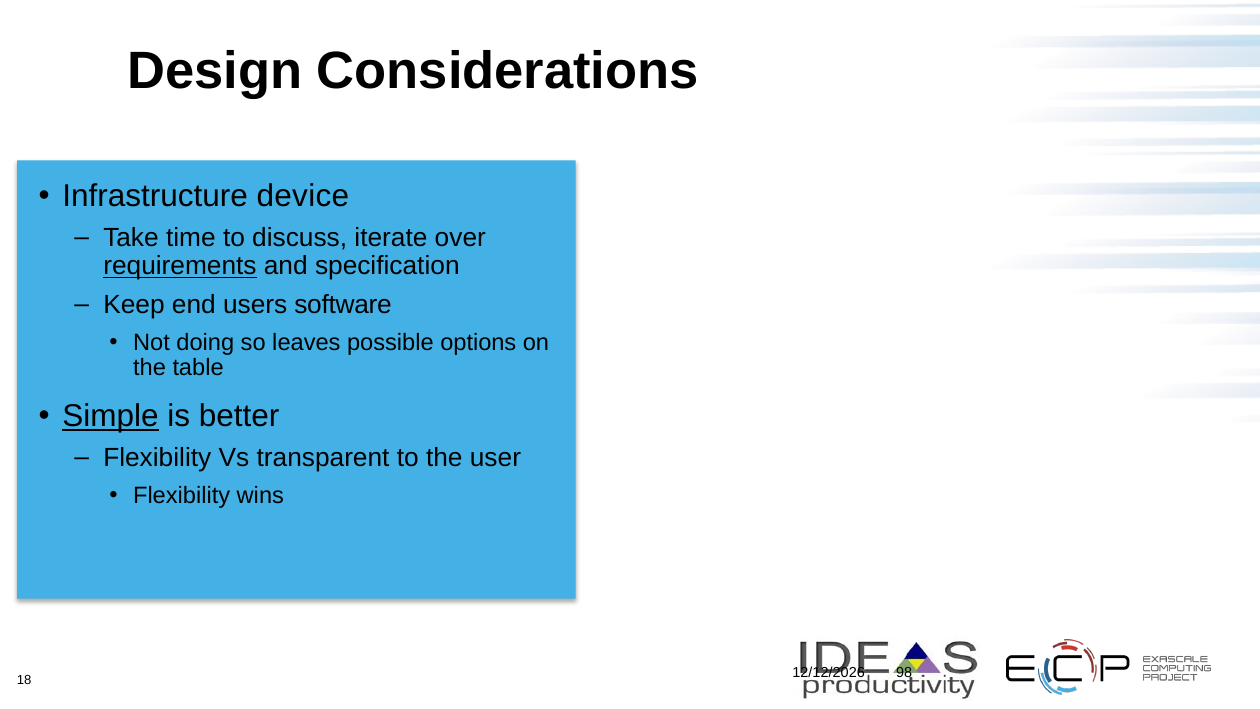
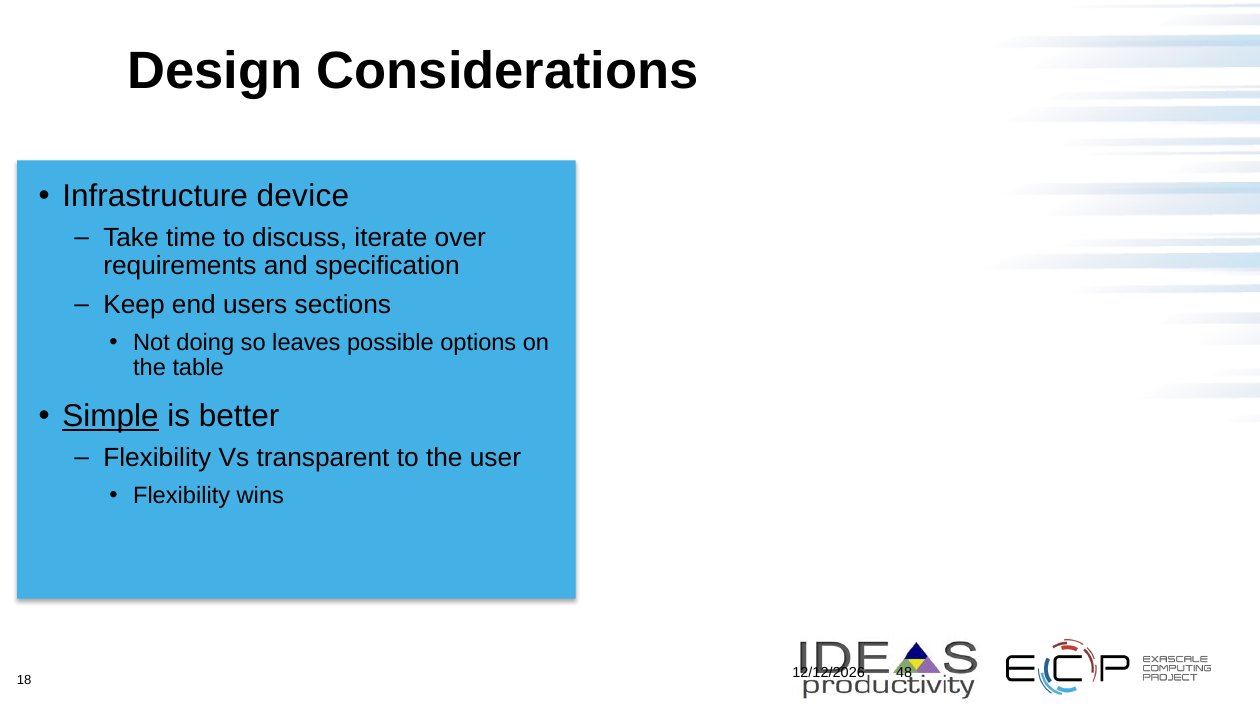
requirements underline: present -> none
software: software -> sections
98: 98 -> 48
